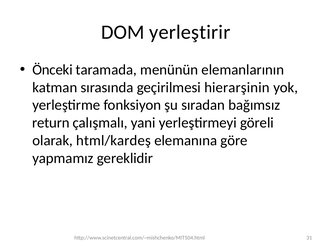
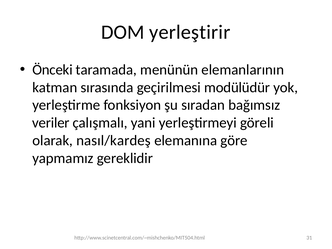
hierarşinin: hierarşinin -> modülüdür
return: return -> veriler
html/kardeş: html/kardeş -> nasıl/kardeş
